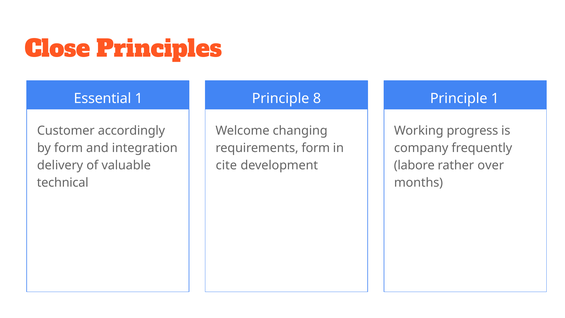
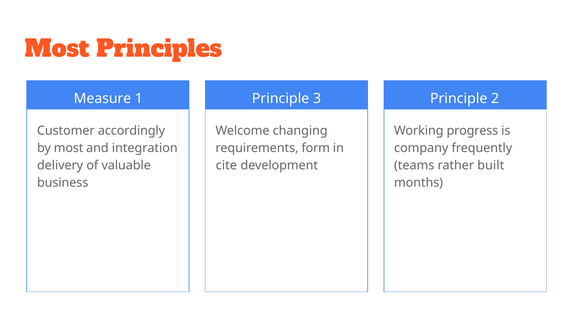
Close at (57, 49): Close -> Most
Essential: Essential -> Measure
8: 8 -> 3
Principle 1: 1 -> 2
by form: form -> most
labore: labore -> teams
over: over -> built
technical: technical -> business
